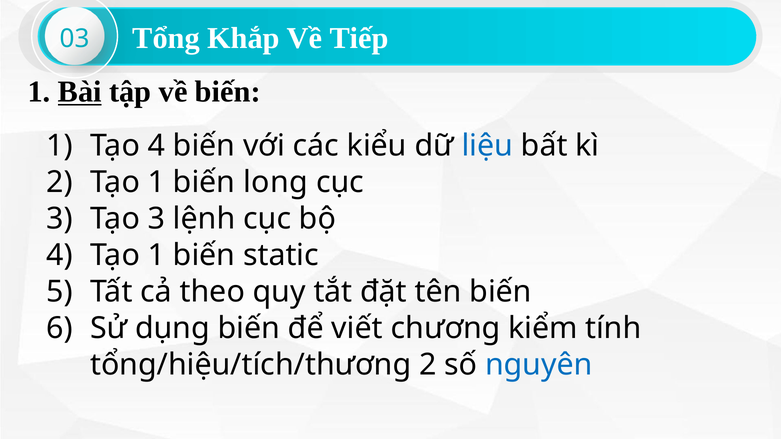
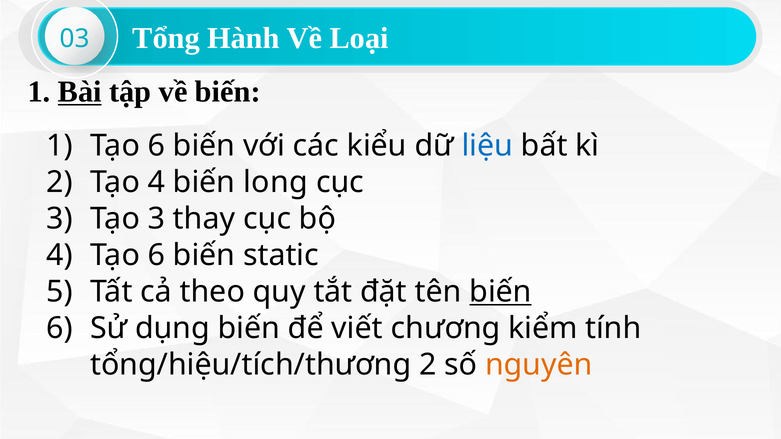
Khắp: Khắp -> Hành
Tiếp: Tiếp -> Loại
1 Tạo 4: 4 -> 6
2 Tạo 1: 1 -> 4
lệnh: lệnh -> thay
1 at (156, 255): 1 -> 6
biến at (501, 292) underline: none -> present
nguyên colour: blue -> orange
